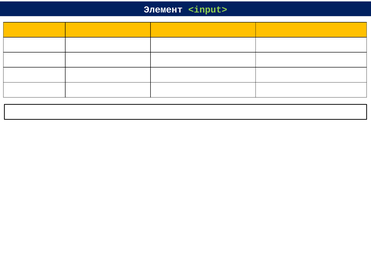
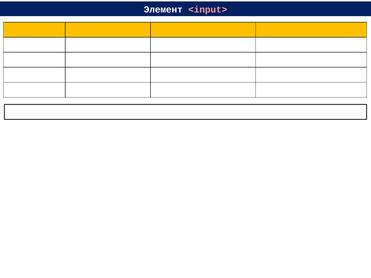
<input> colour: light green -> pink
